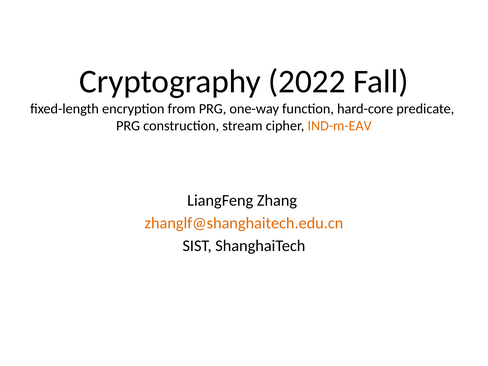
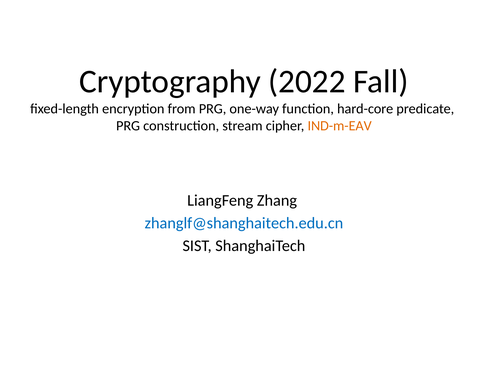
zhanglf@shanghaitech.edu.cn colour: orange -> blue
